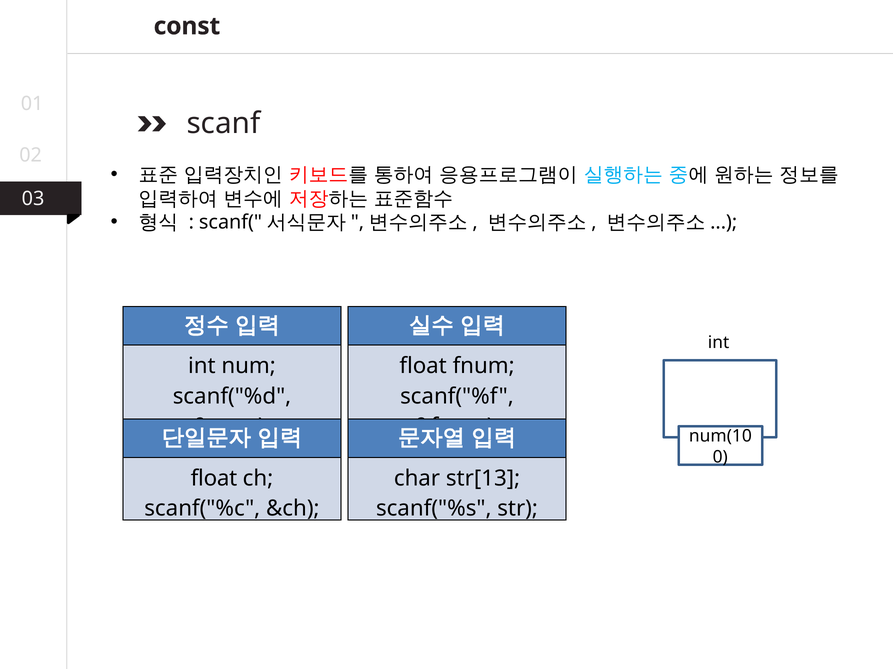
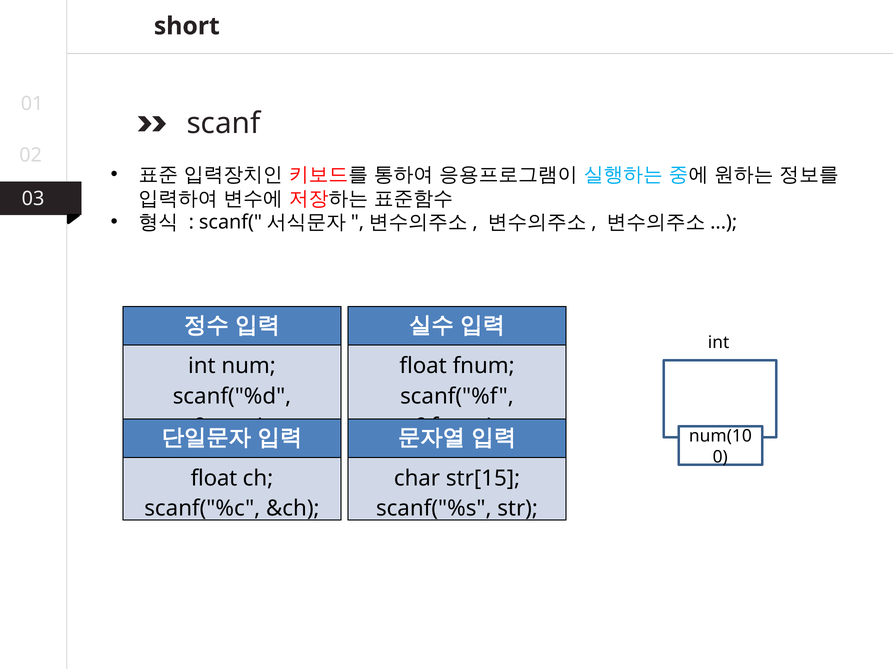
const: const -> short
str[13: str[13 -> str[15
